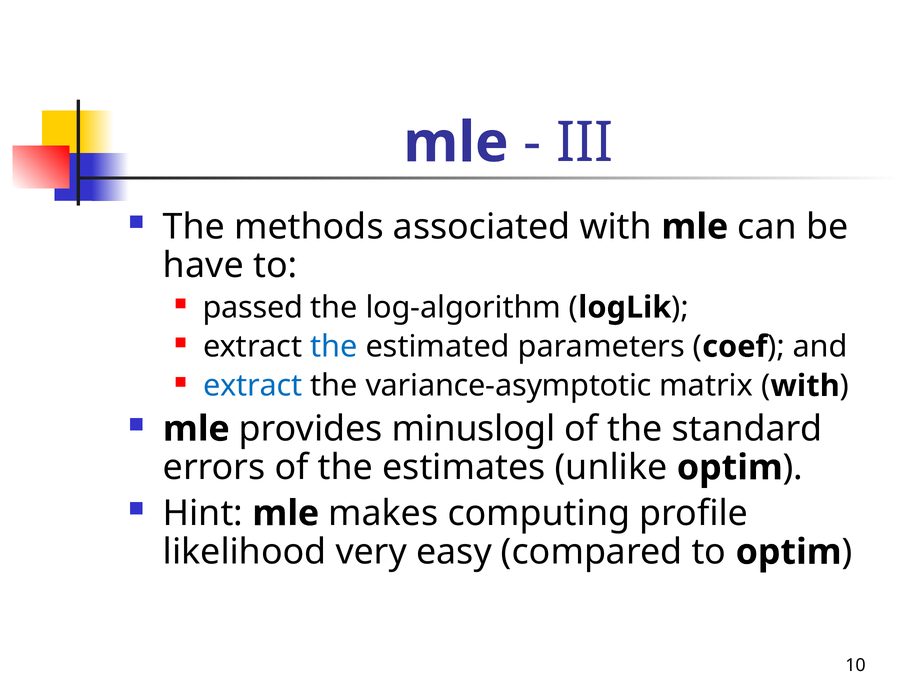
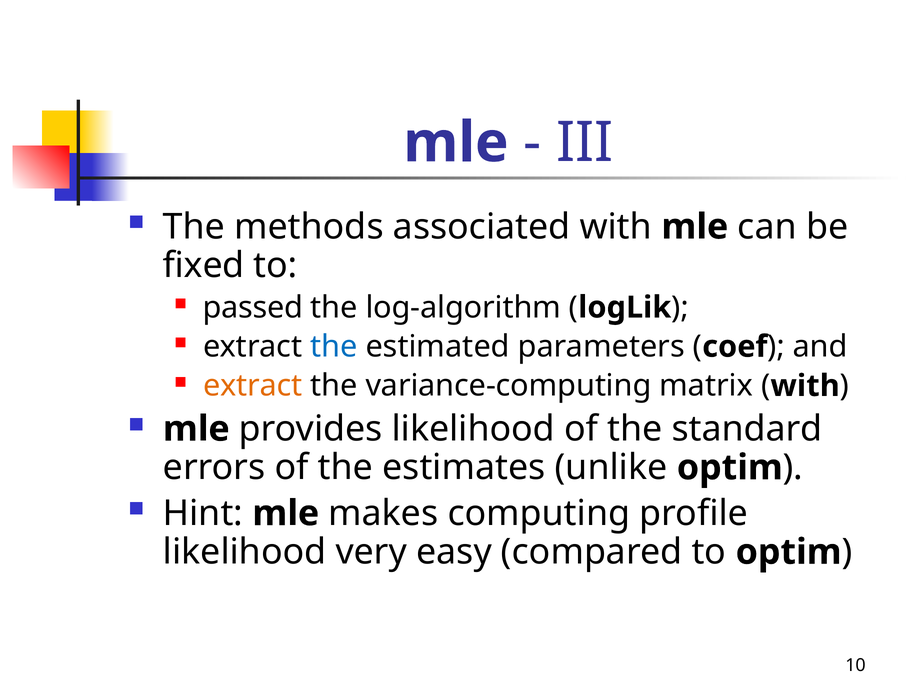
have: have -> fixed
extract at (253, 386) colour: blue -> orange
variance-asymptotic: variance-asymptotic -> variance-computing
provides minuslogl: minuslogl -> likelihood
